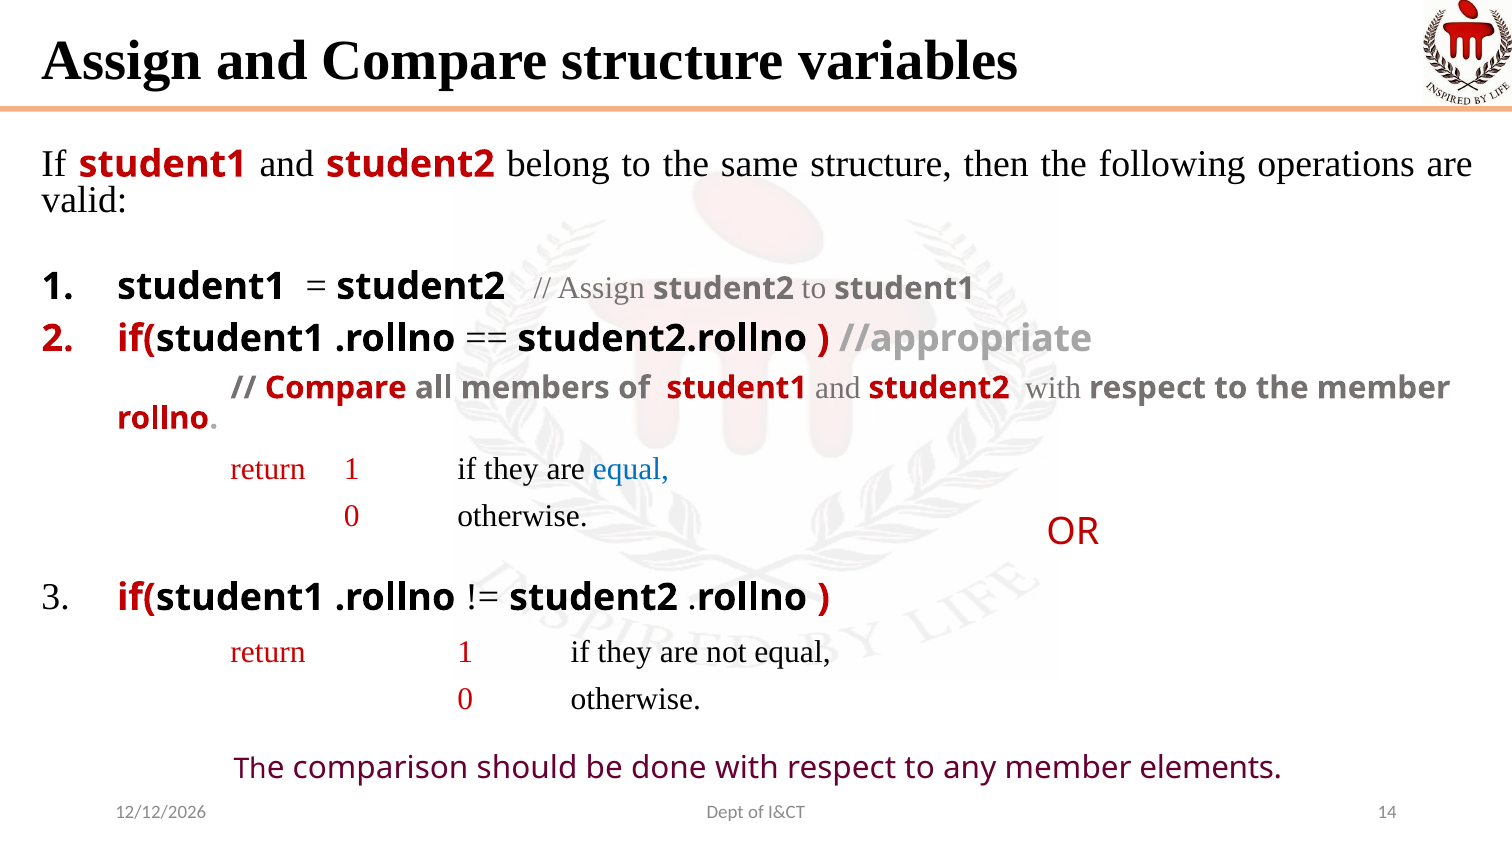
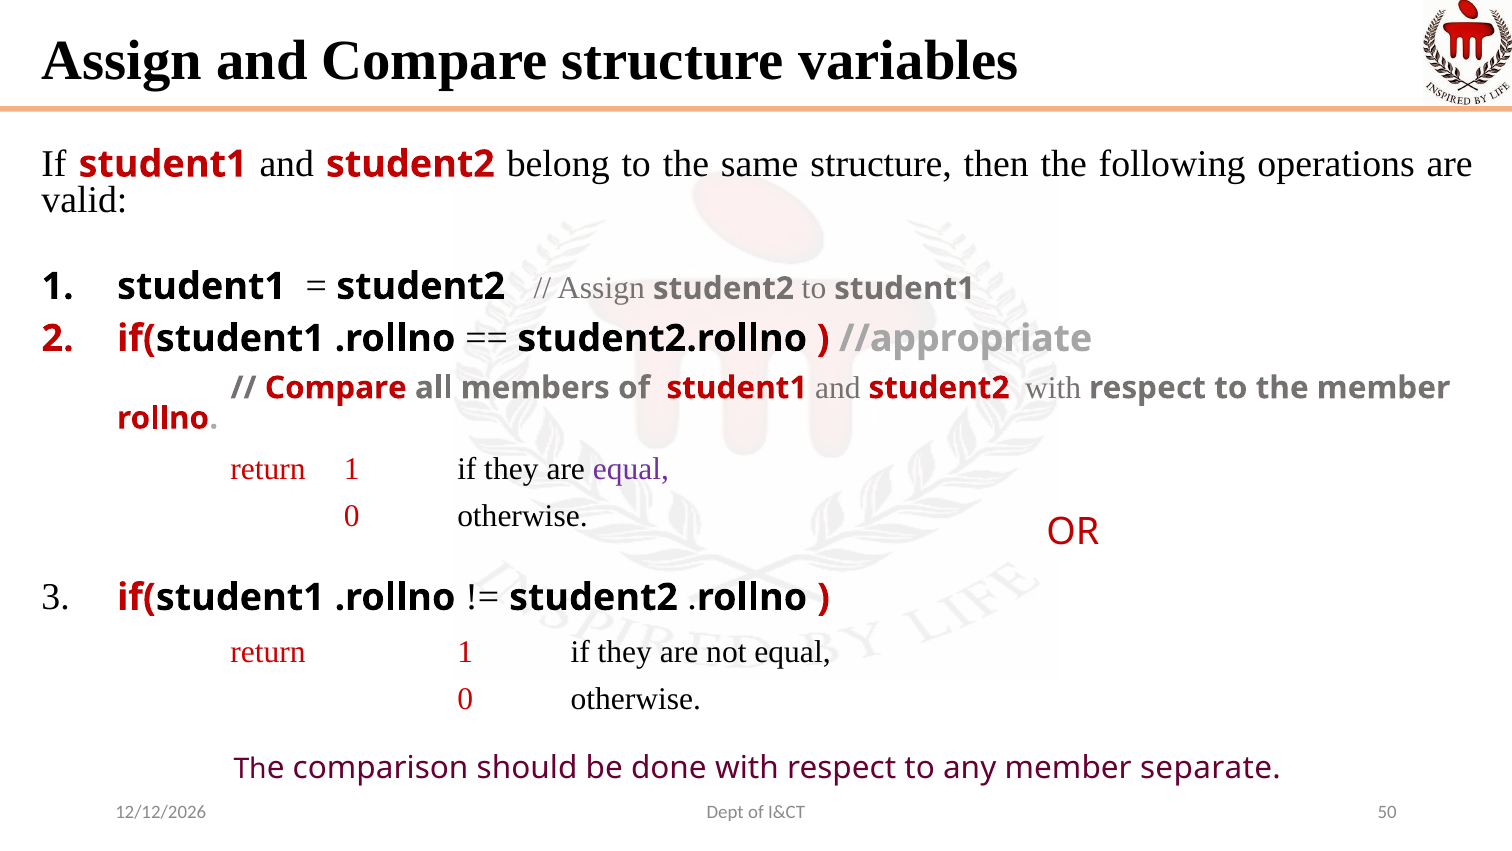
equal at (631, 469) colour: blue -> purple
elements: elements -> separate
14: 14 -> 50
